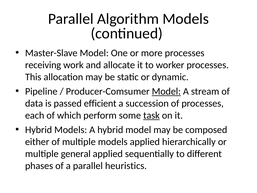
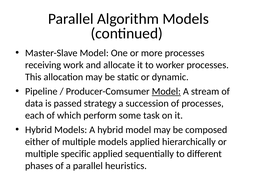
efficient: efficient -> strategy
task underline: present -> none
general: general -> specific
